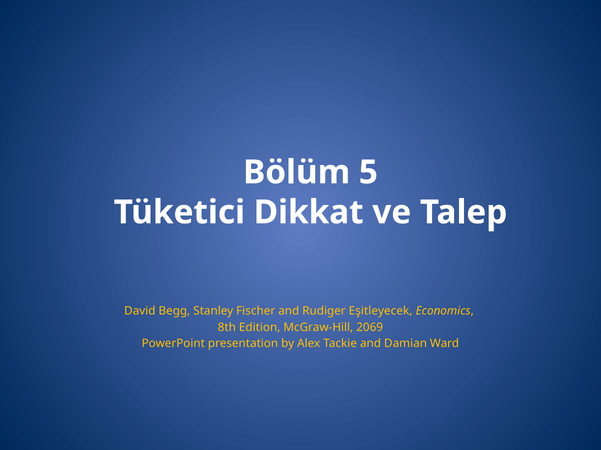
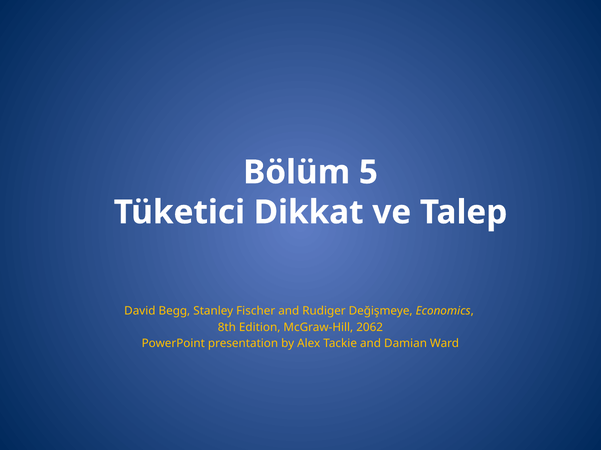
Eşitleyecek: Eşitleyecek -> Değişmeye
2069: 2069 -> 2062
